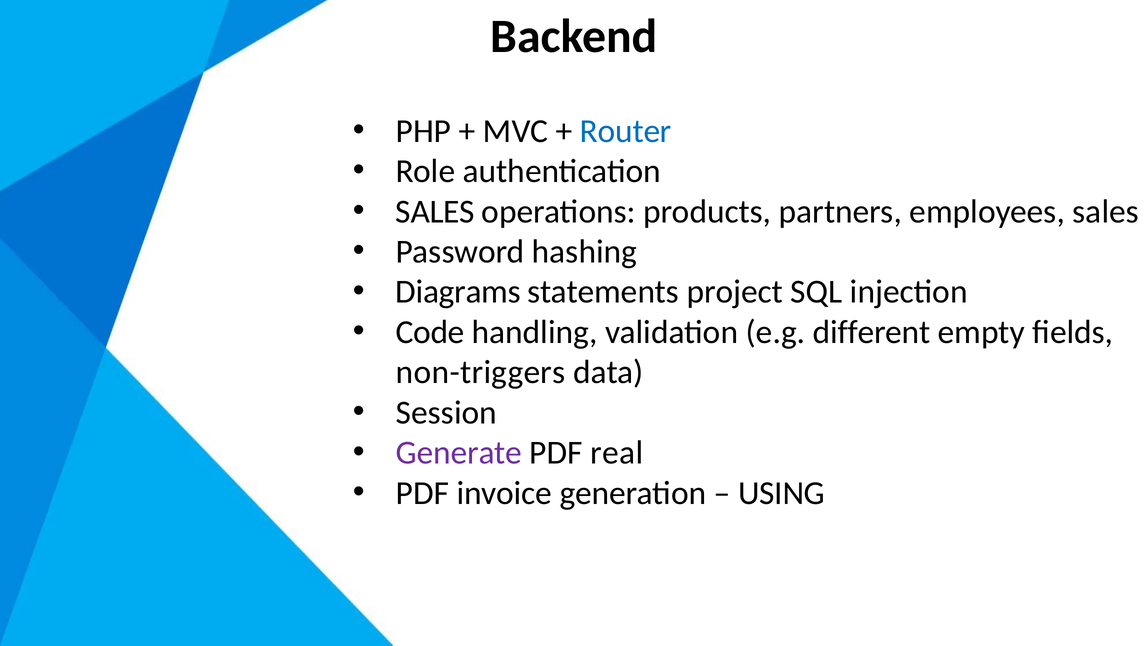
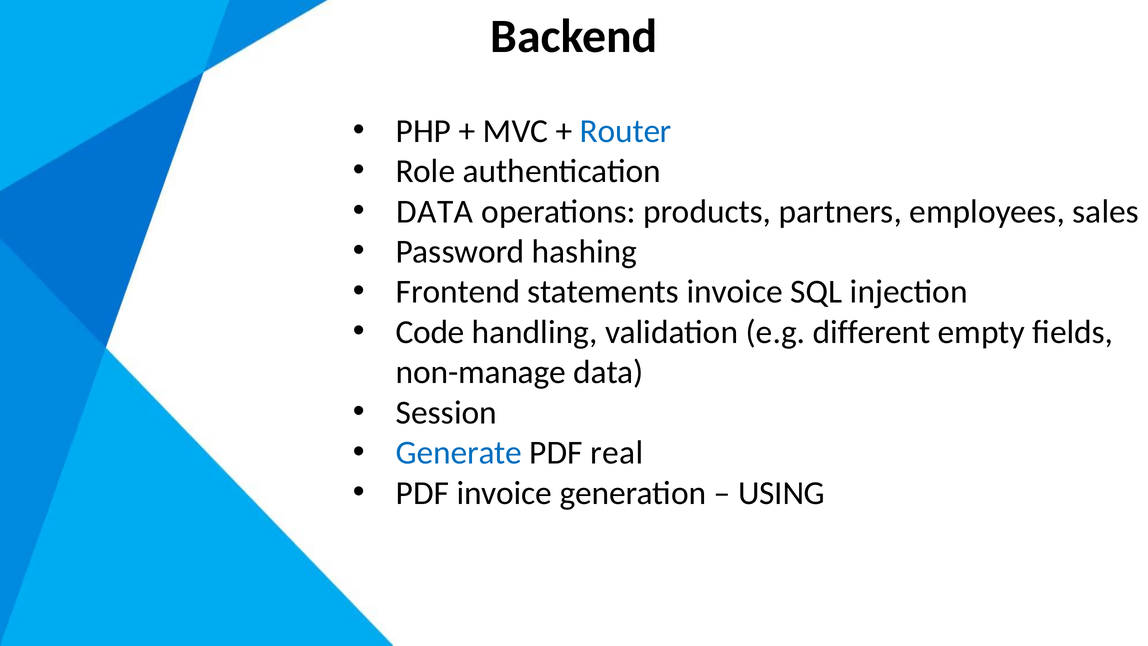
SALES at (435, 211): SALES -> DATA
Diagrams: Diagrams -> Frontend
statements project: project -> invoice
non-triggers: non-triggers -> non-manage
Generate colour: purple -> blue
